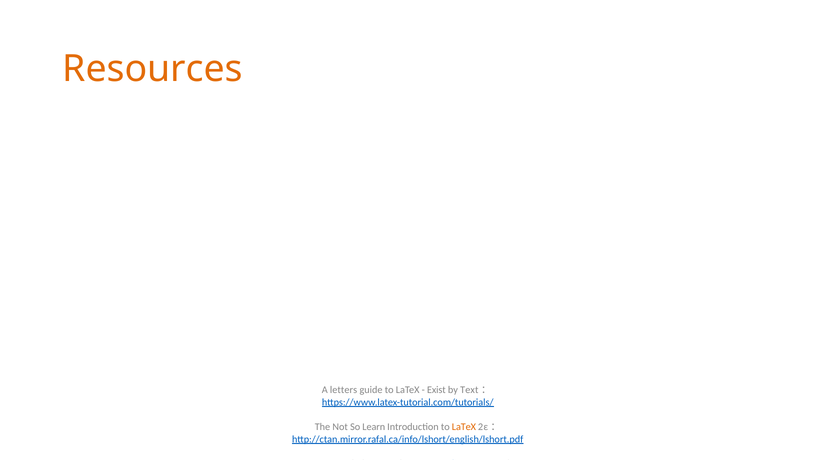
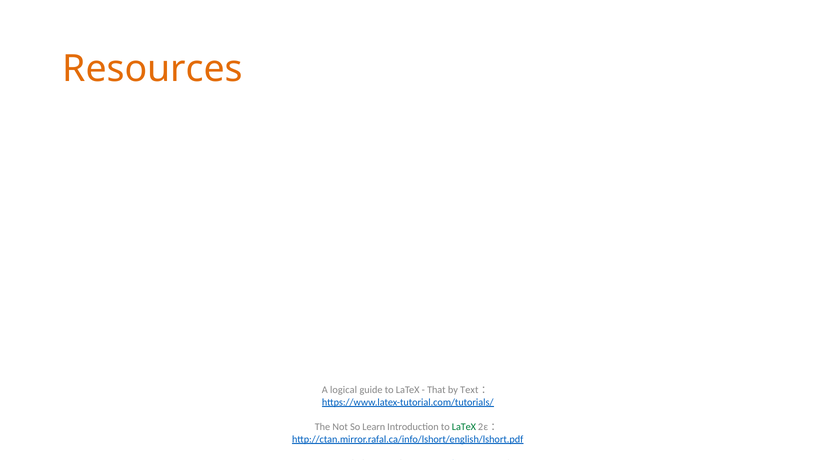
letters: letters -> logical
Exist: Exist -> That
LaTeX at (464, 427) colour: orange -> green
